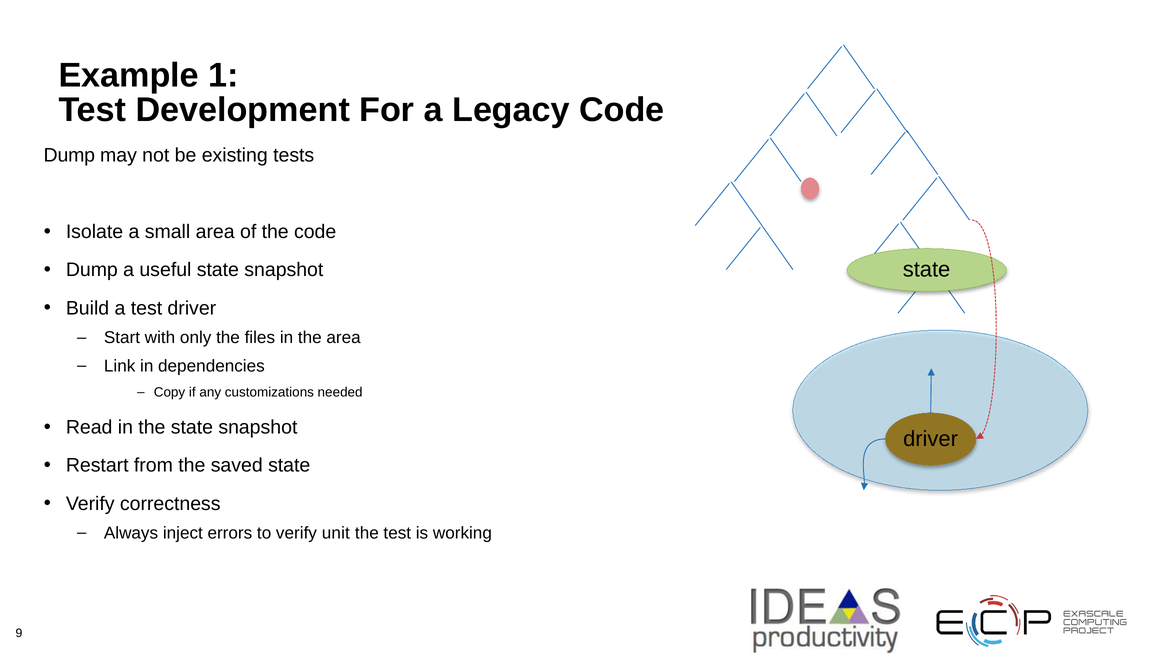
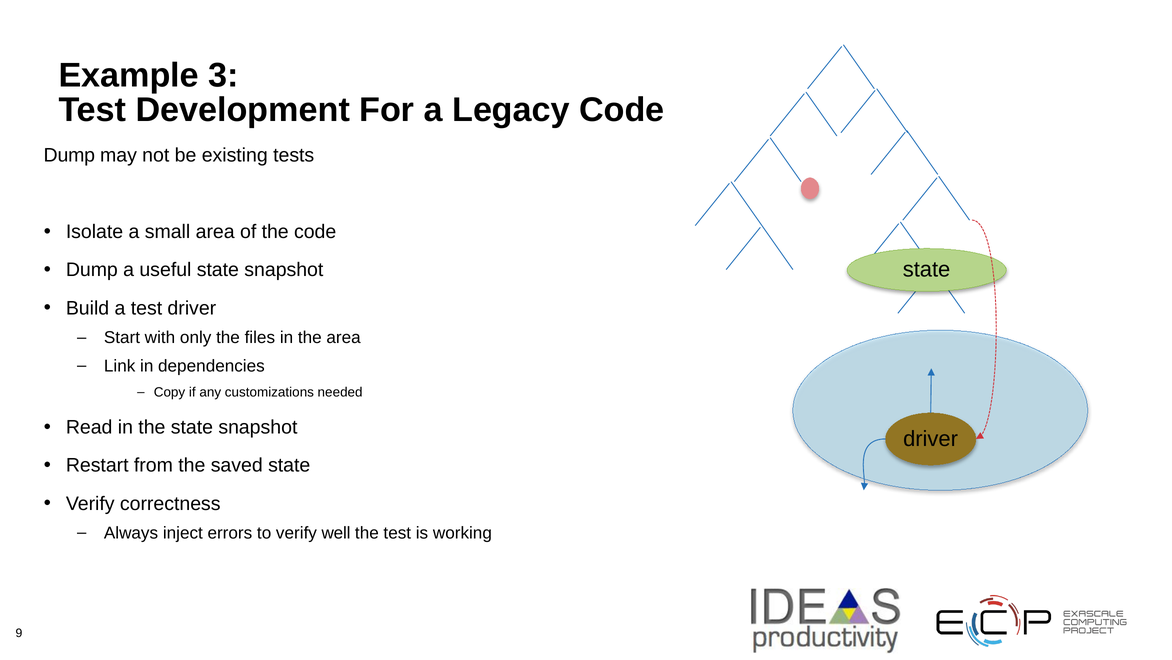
1: 1 -> 3
unit: unit -> well
